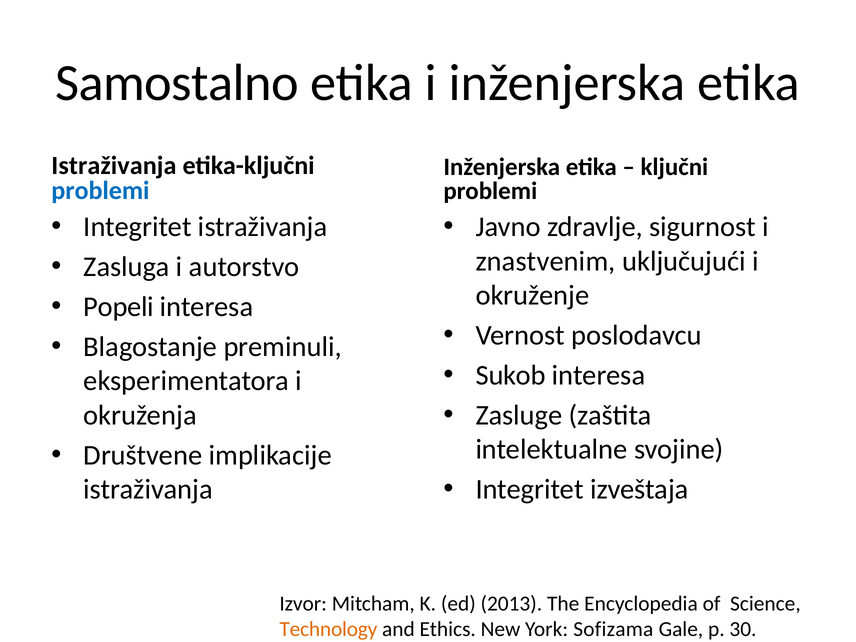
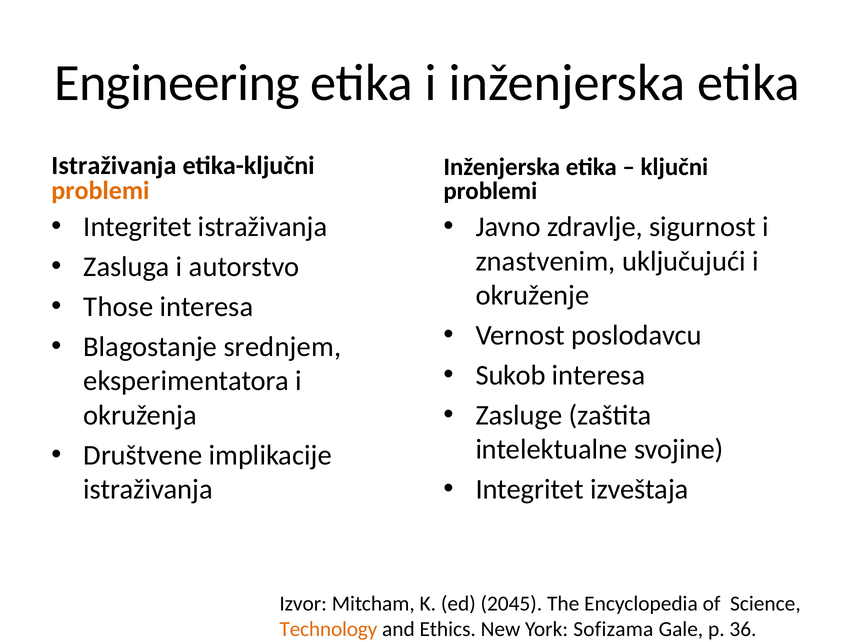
Samostalno: Samostalno -> Engineering
problemi at (100, 191) colour: blue -> orange
Popeli: Popeli -> Those
preminuli: preminuli -> srednjem
2013: 2013 -> 2045
30: 30 -> 36
